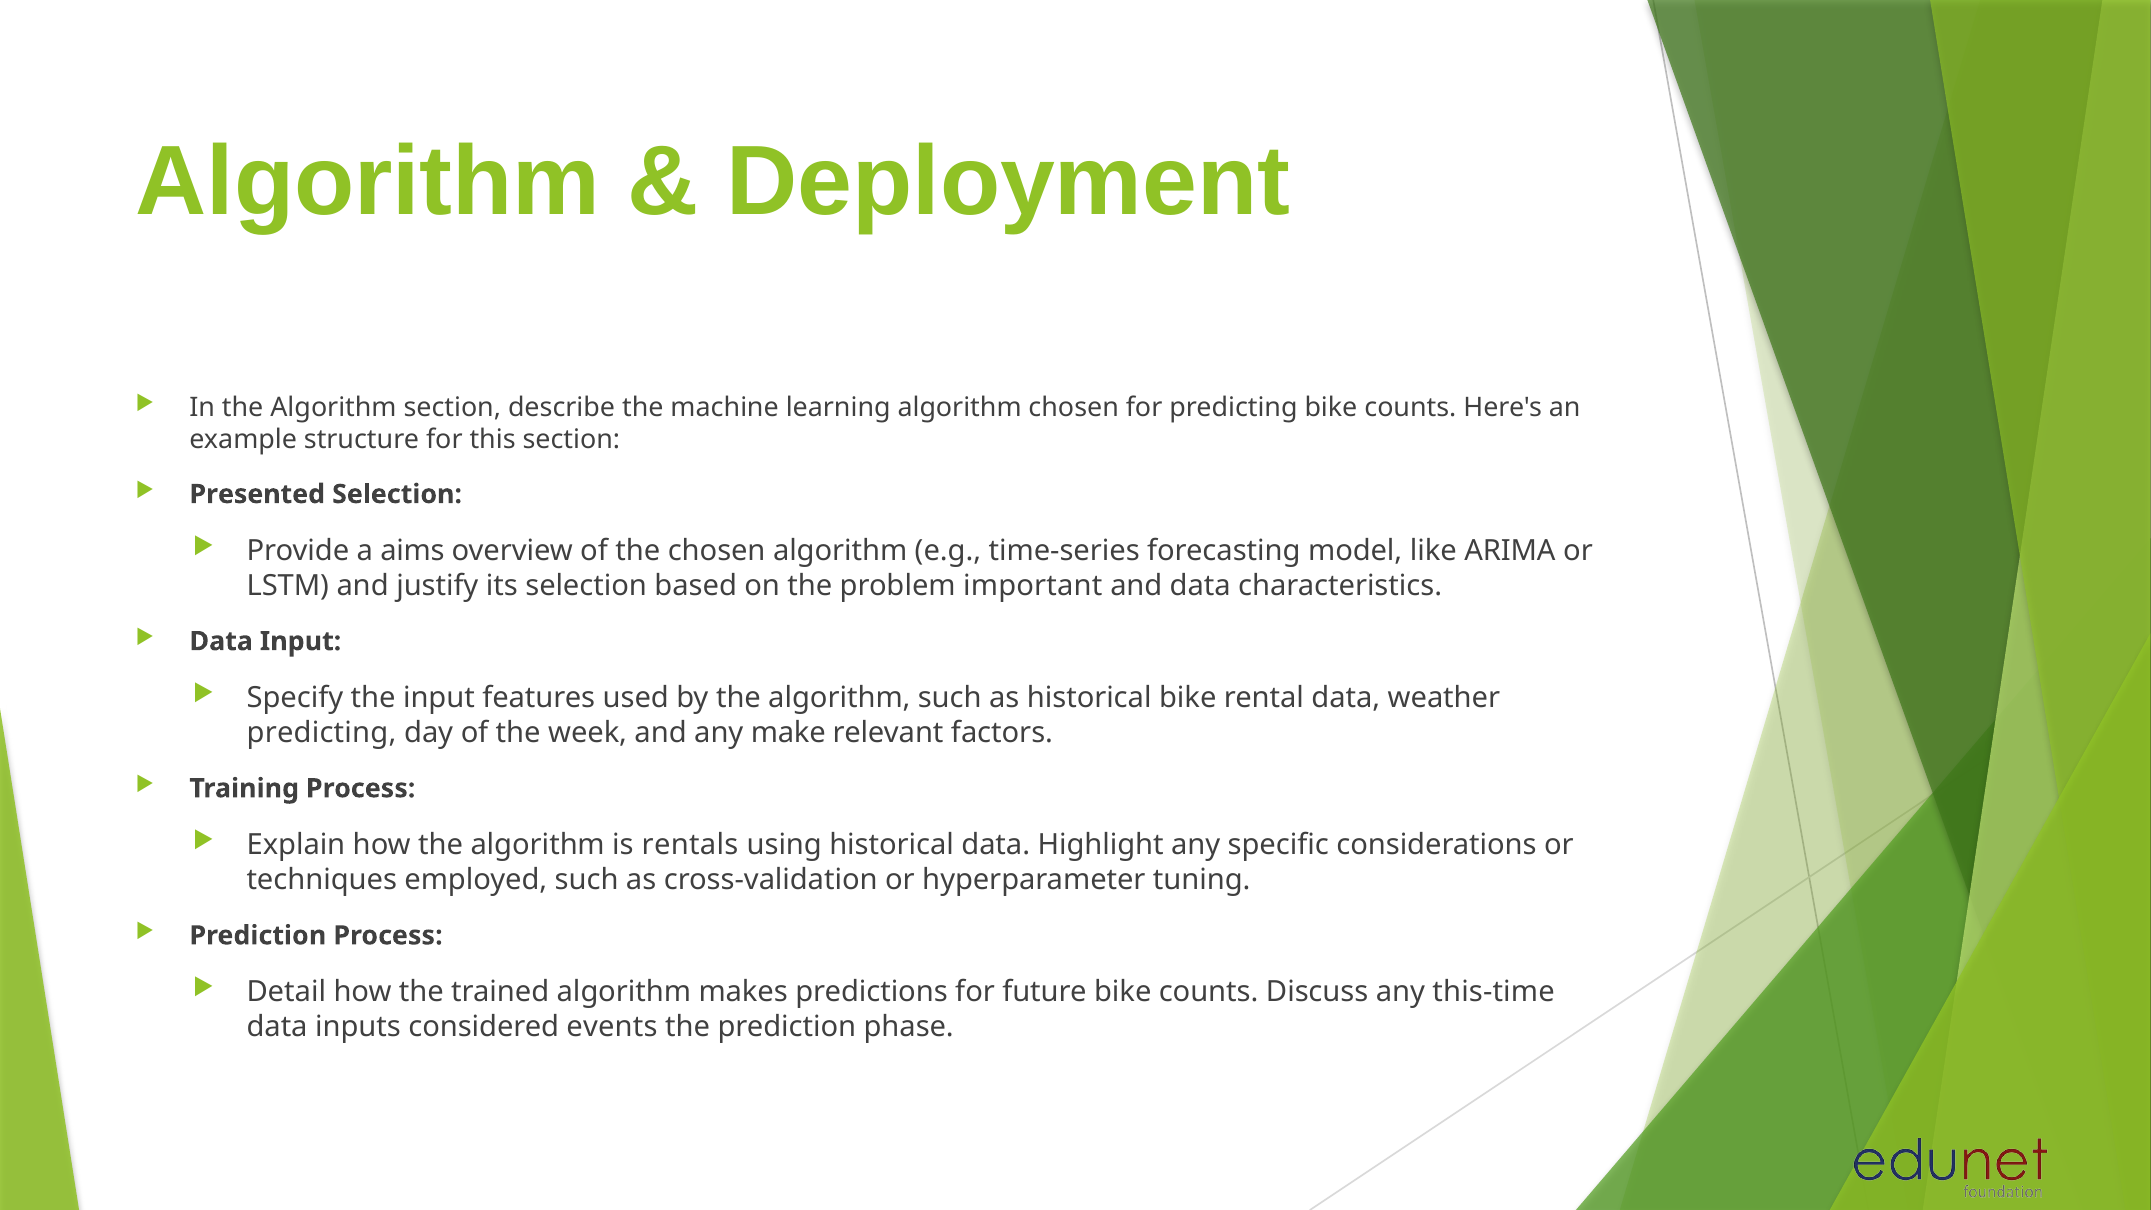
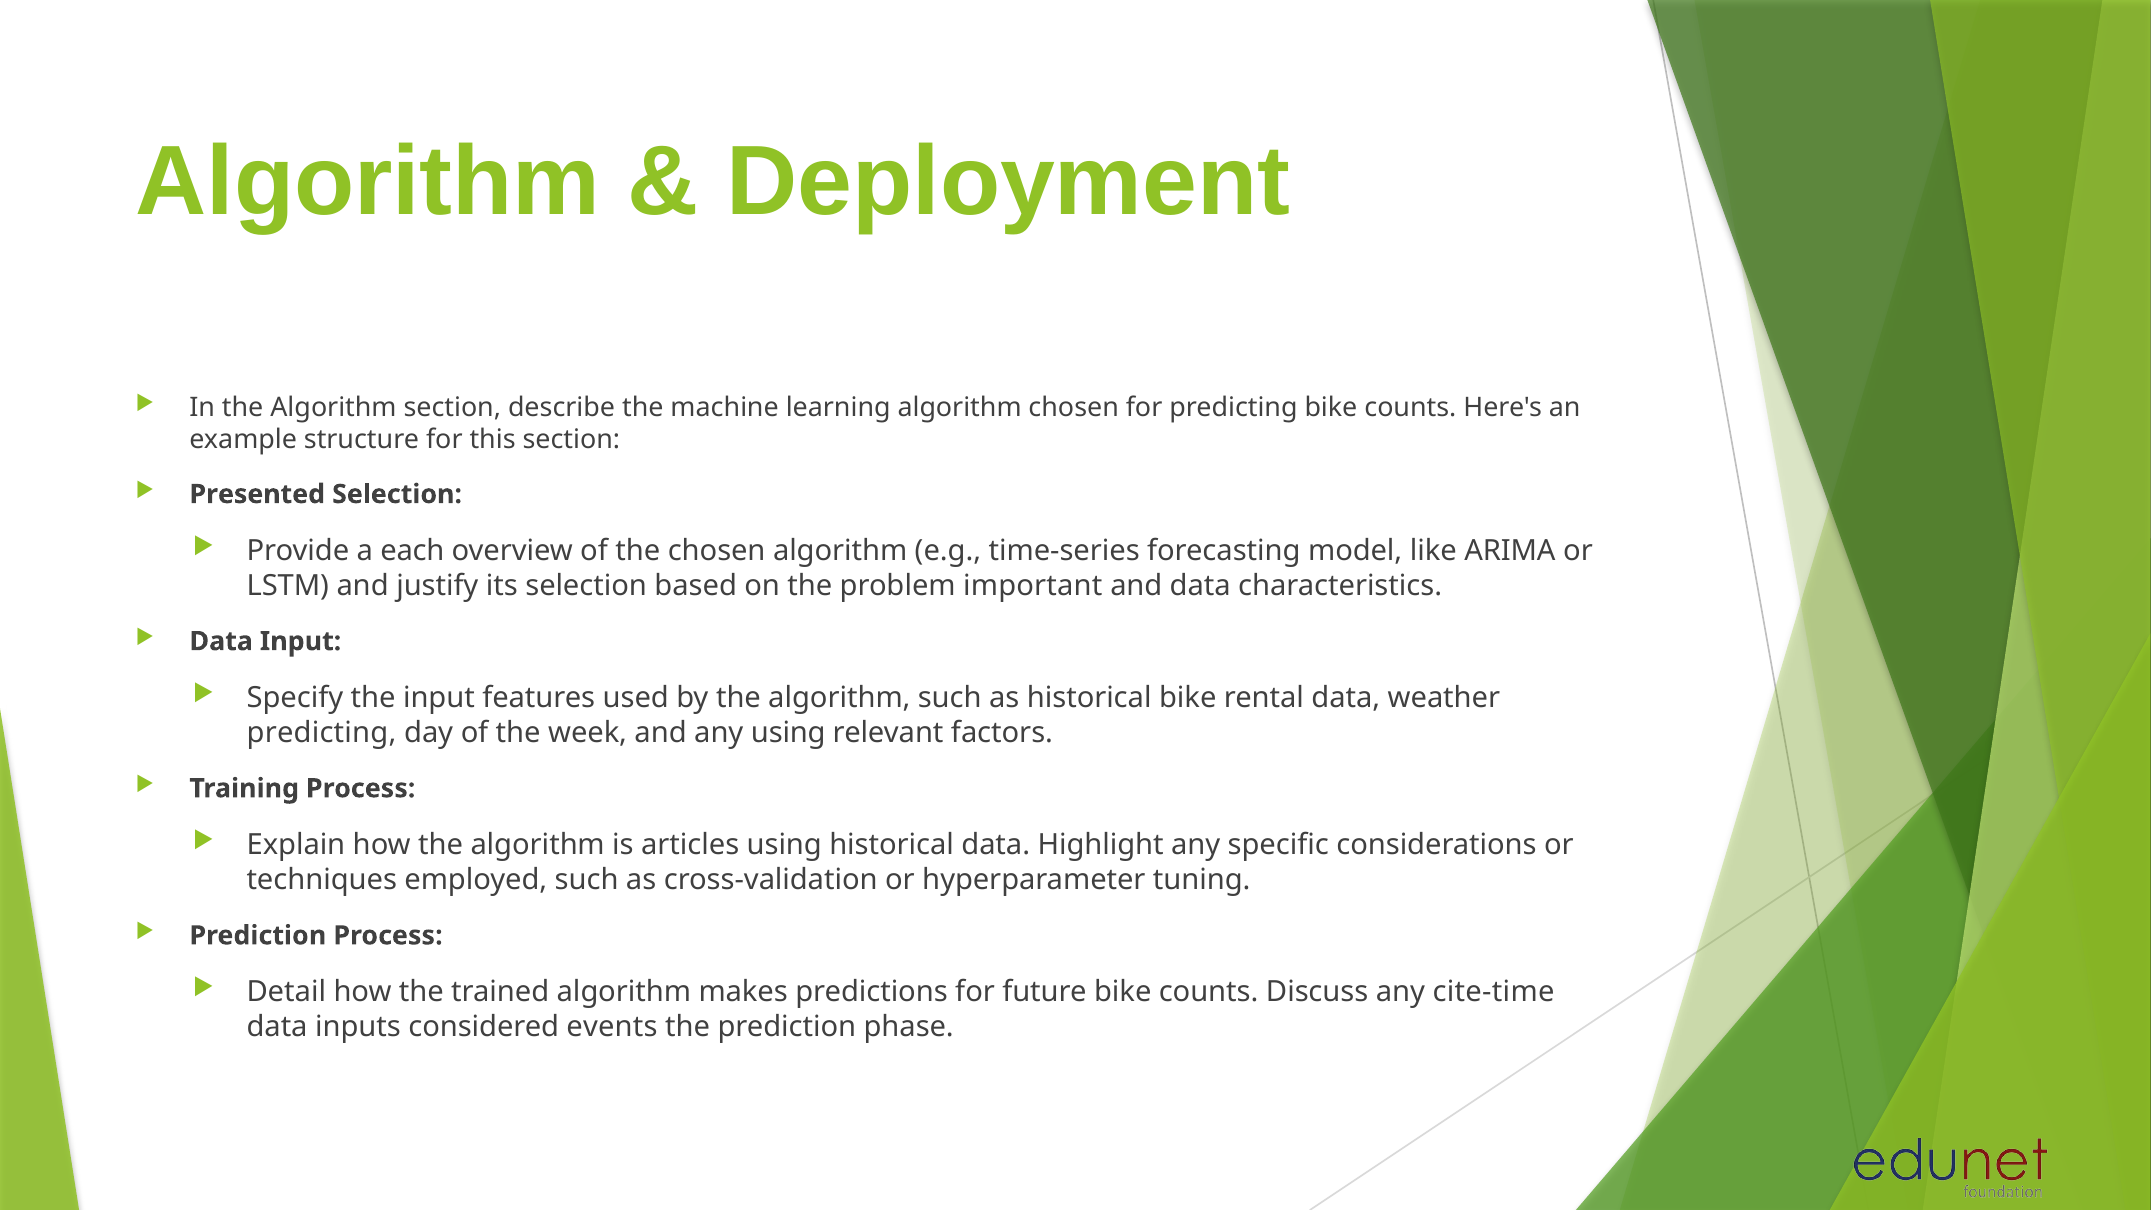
aims: aims -> each
any make: make -> using
rentals: rentals -> articles
this-time: this-time -> cite-time
